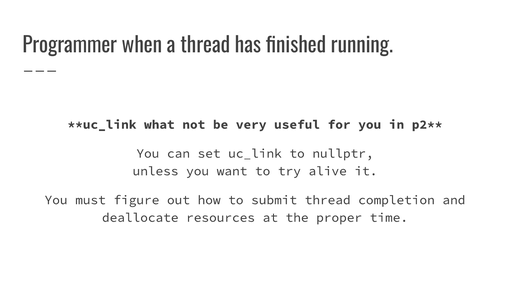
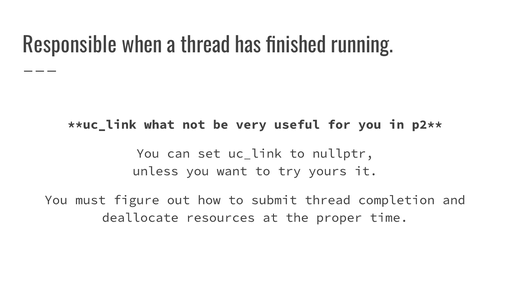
Programmer: Programmer -> Responsible
alive: alive -> yours
